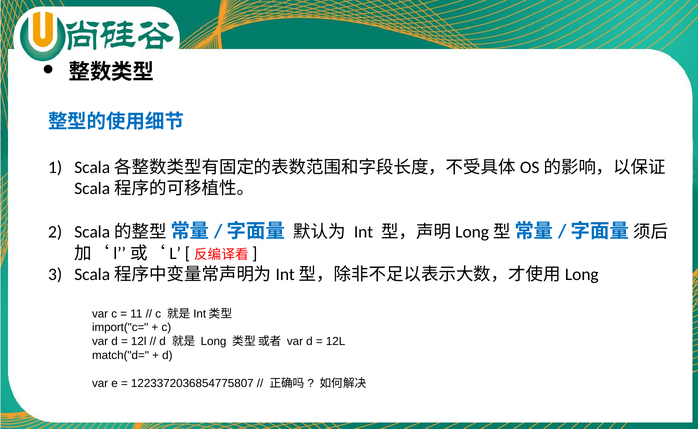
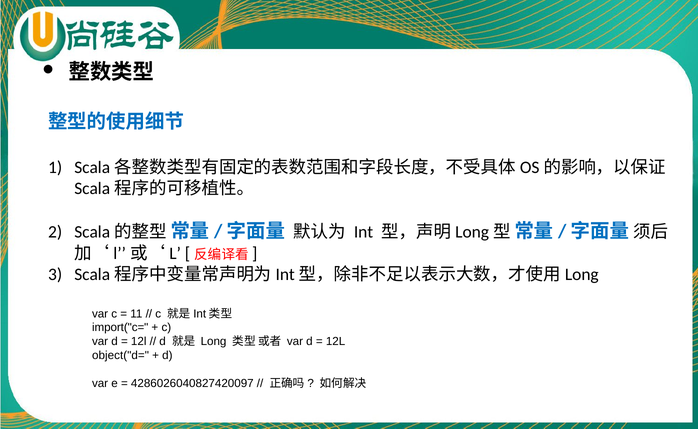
match("d=: match("d= -> object("d=
1223372036854775807: 1223372036854775807 -> 4286026040827420097
